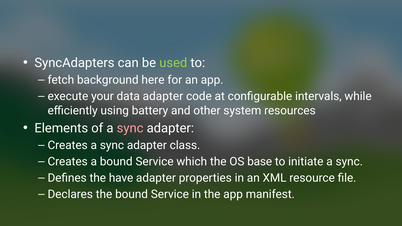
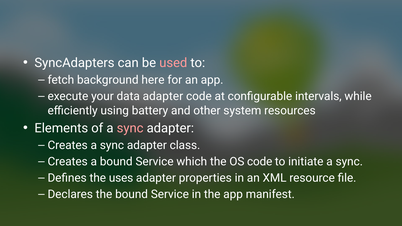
used colour: light green -> pink
OS base: base -> code
have: have -> uses
